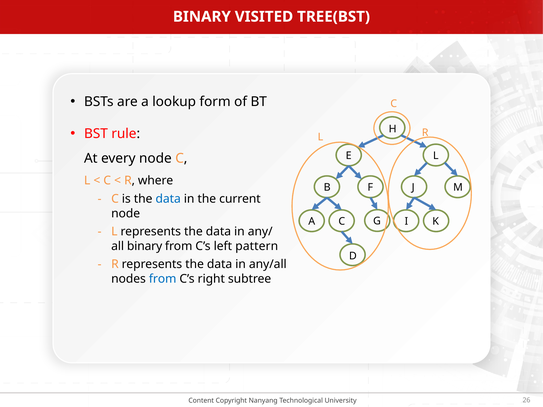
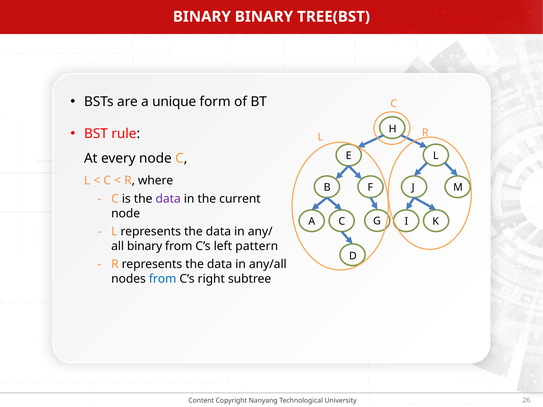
BINARY VISITED: VISITED -> BINARY
lookup: lookup -> unique
data at (168, 199) colour: blue -> purple
